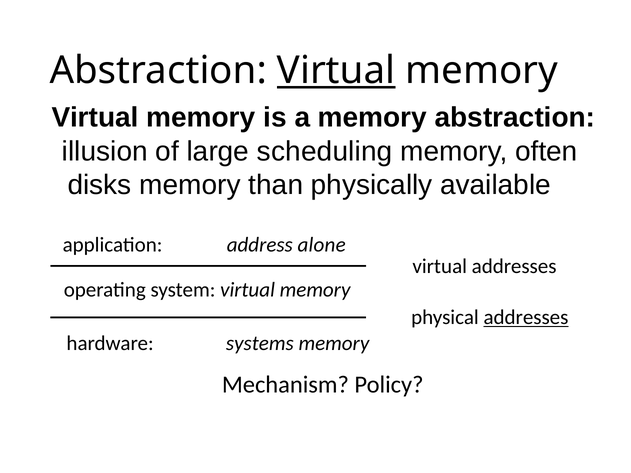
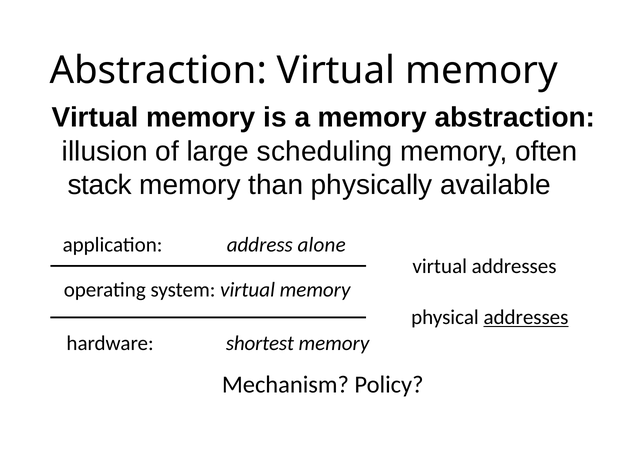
Virtual at (336, 71) underline: present -> none
disks: disks -> stack
systems: systems -> shortest
